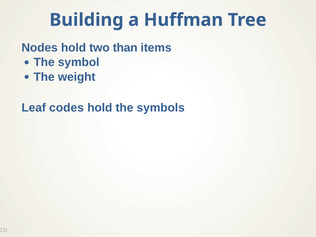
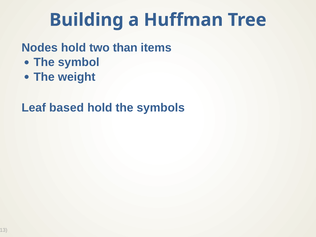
codes: codes -> based
